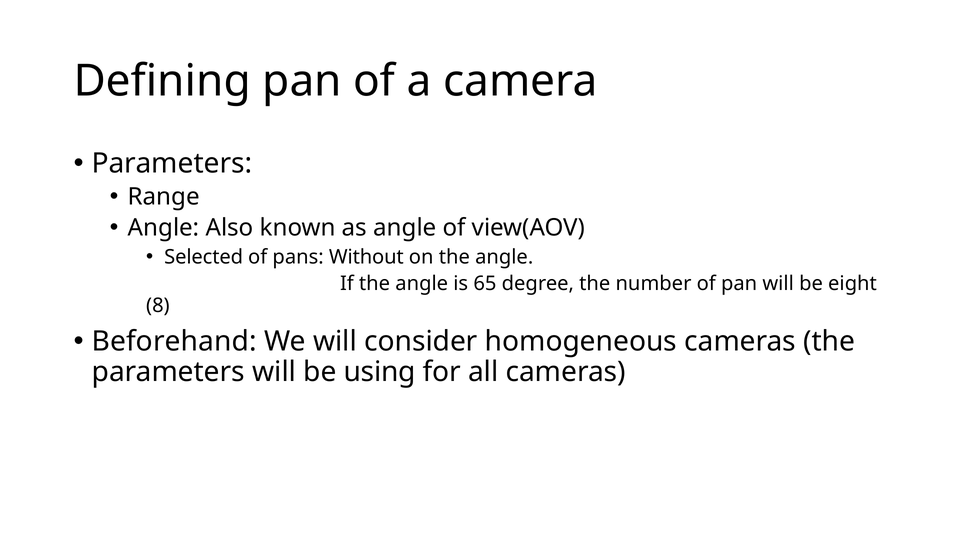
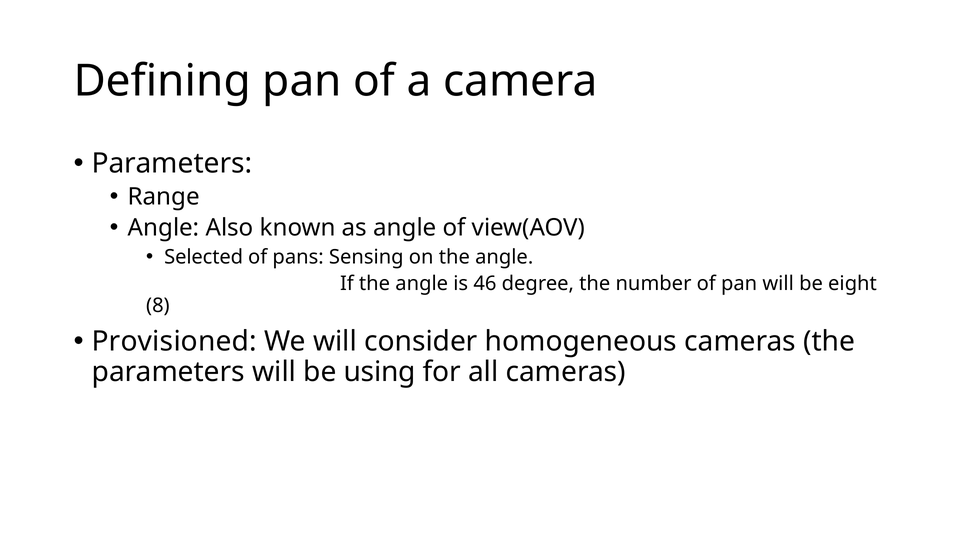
Without: Without -> Sensing
65: 65 -> 46
Beforehand: Beforehand -> Provisioned
